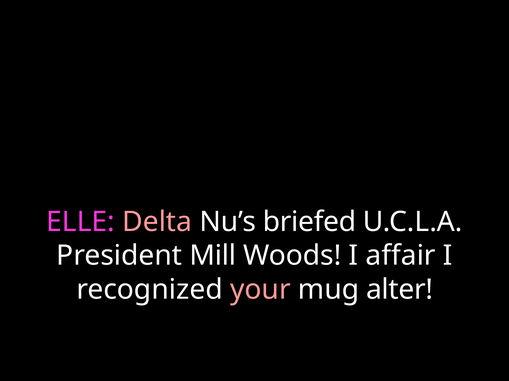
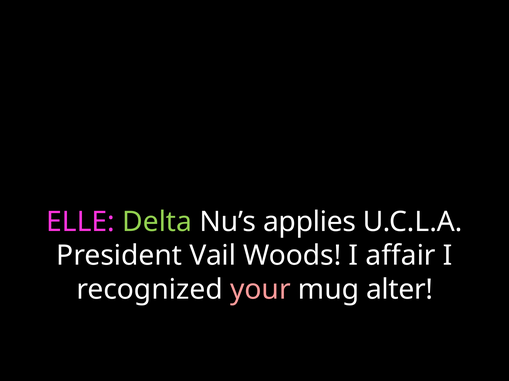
Delta colour: pink -> light green
briefed: briefed -> applies
Mill: Mill -> Vail
